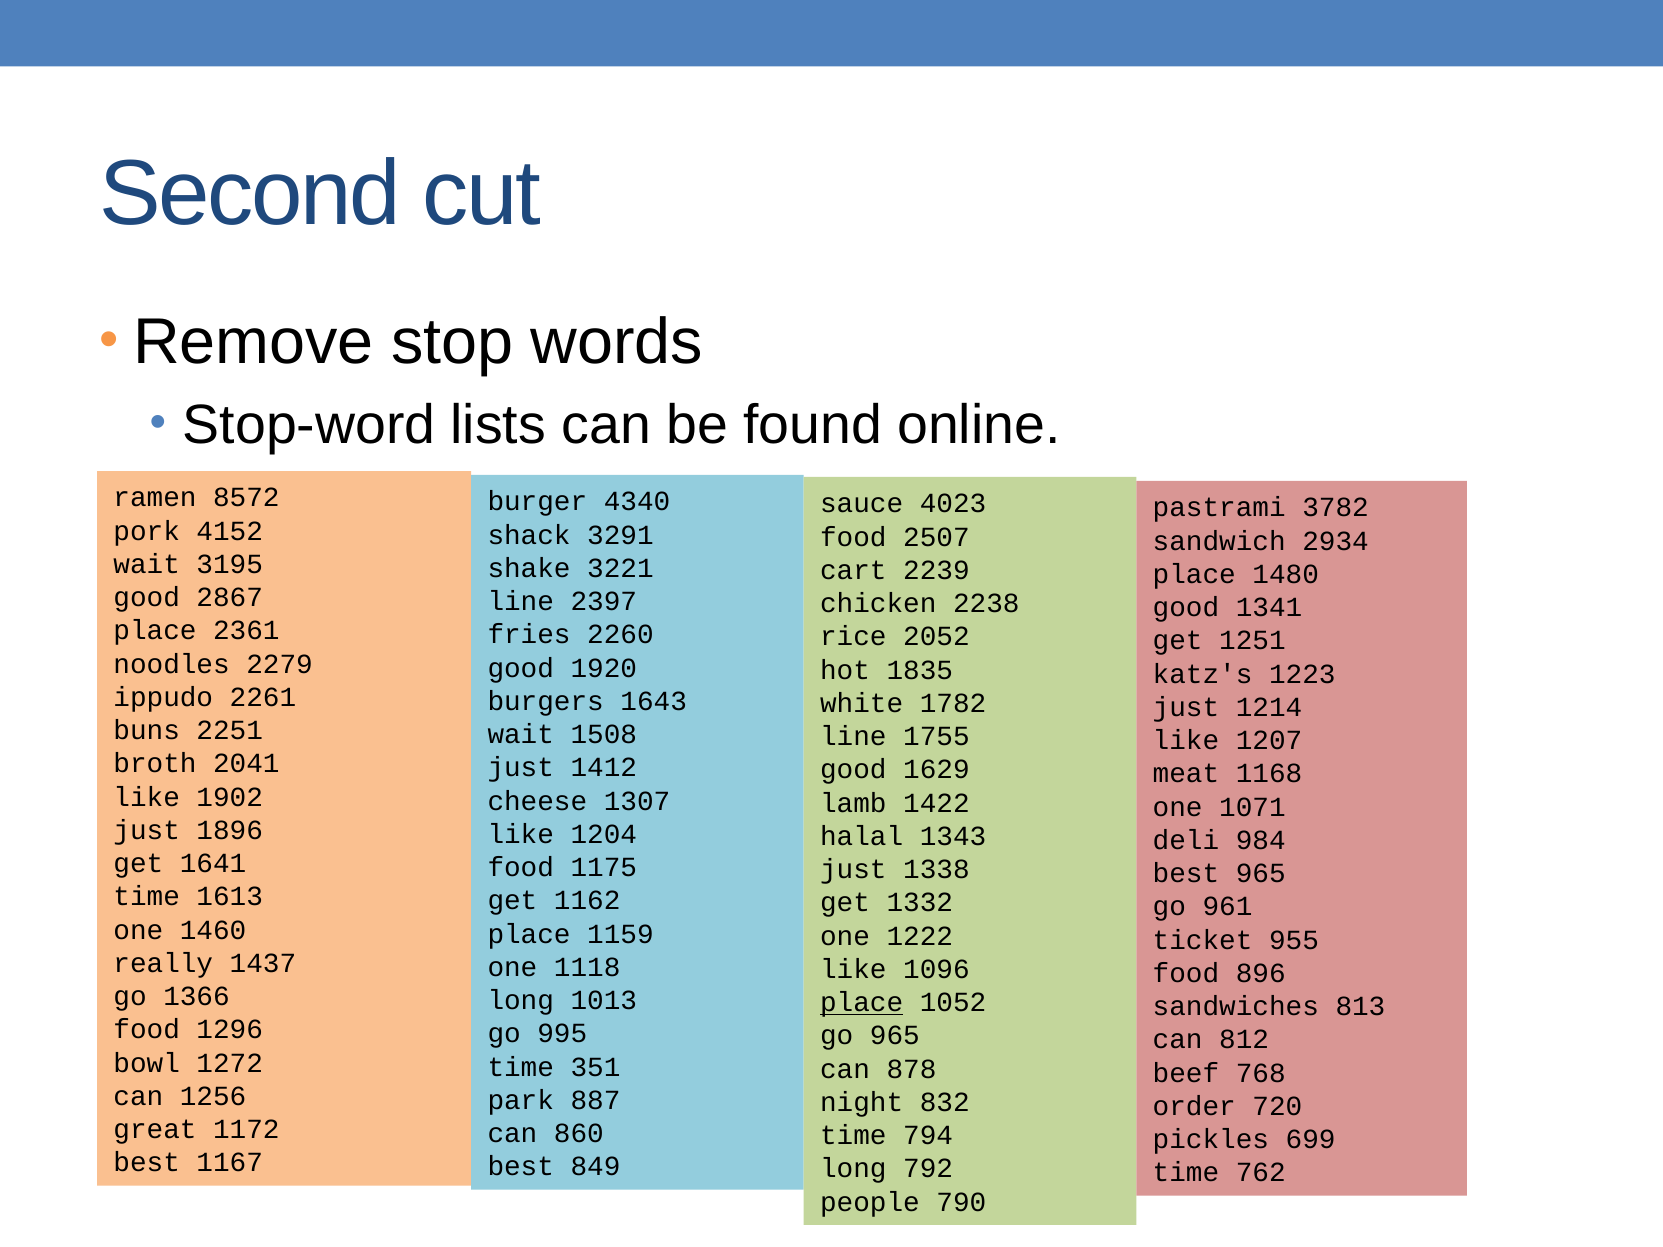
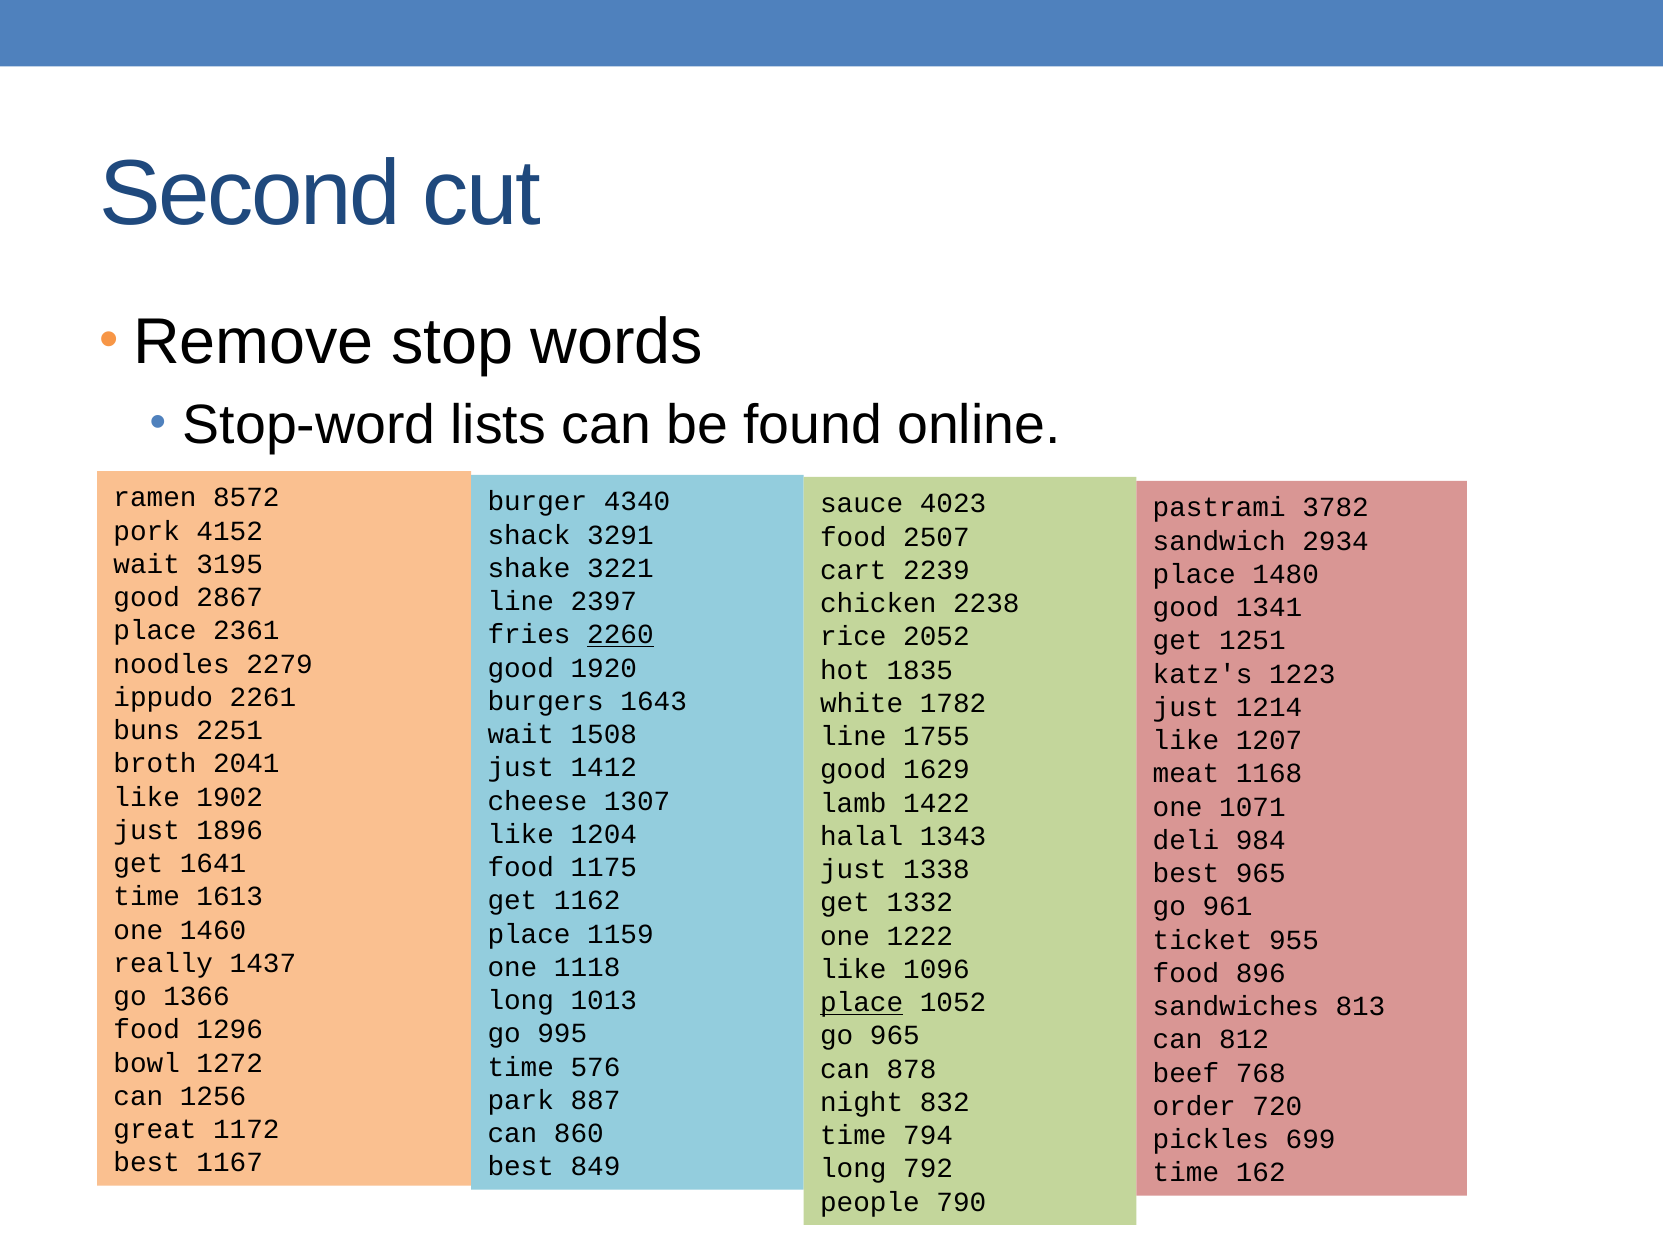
2260 underline: none -> present
351: 351 -> 576
762: 762 -> 162
